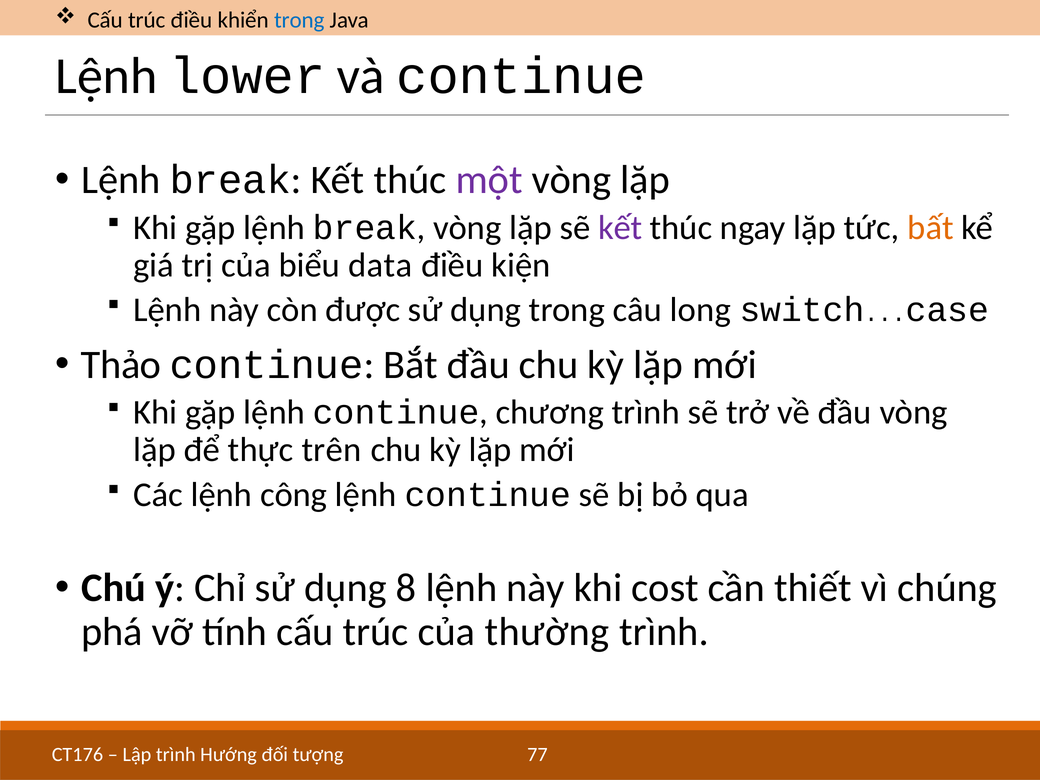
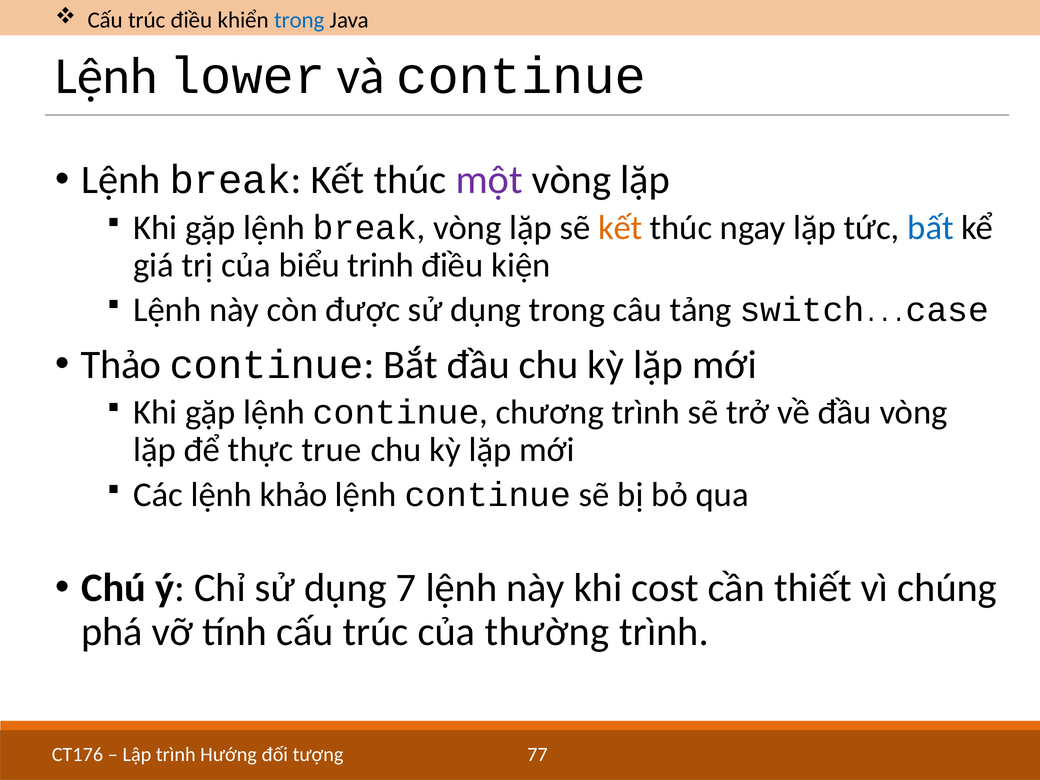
kết at (620, 228) colour: purple -> orange
bất colour: orange -> blue
data: data -> trinh
long: long -> tảng
trên: trên -> true
công: công -> khảo
8: 8 -> 7
